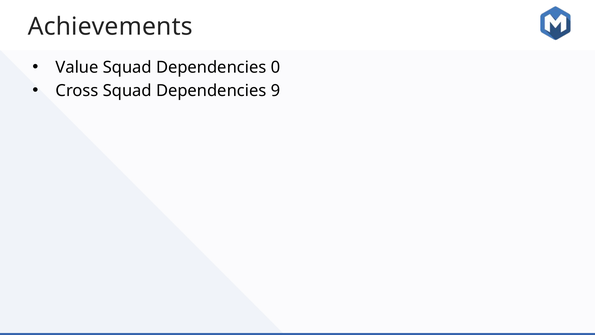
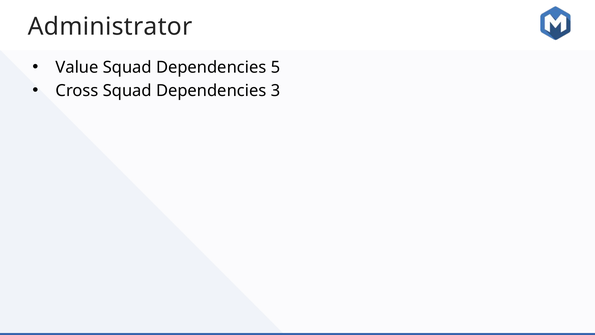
Achievements: Achievements -> Administrator
0: 0 -> 5
9: 9 -> 3
